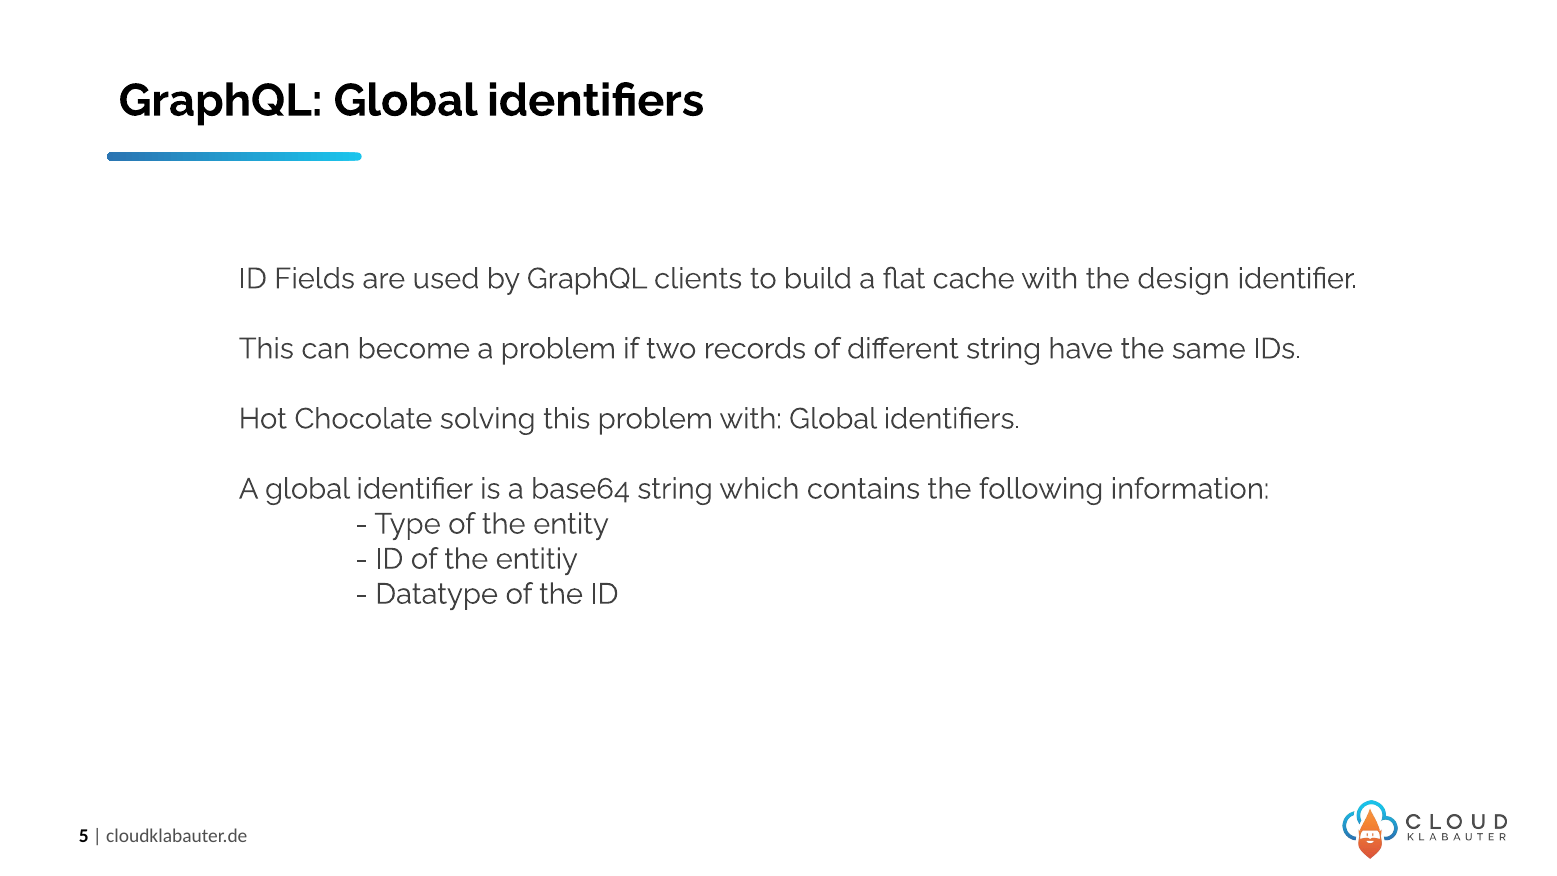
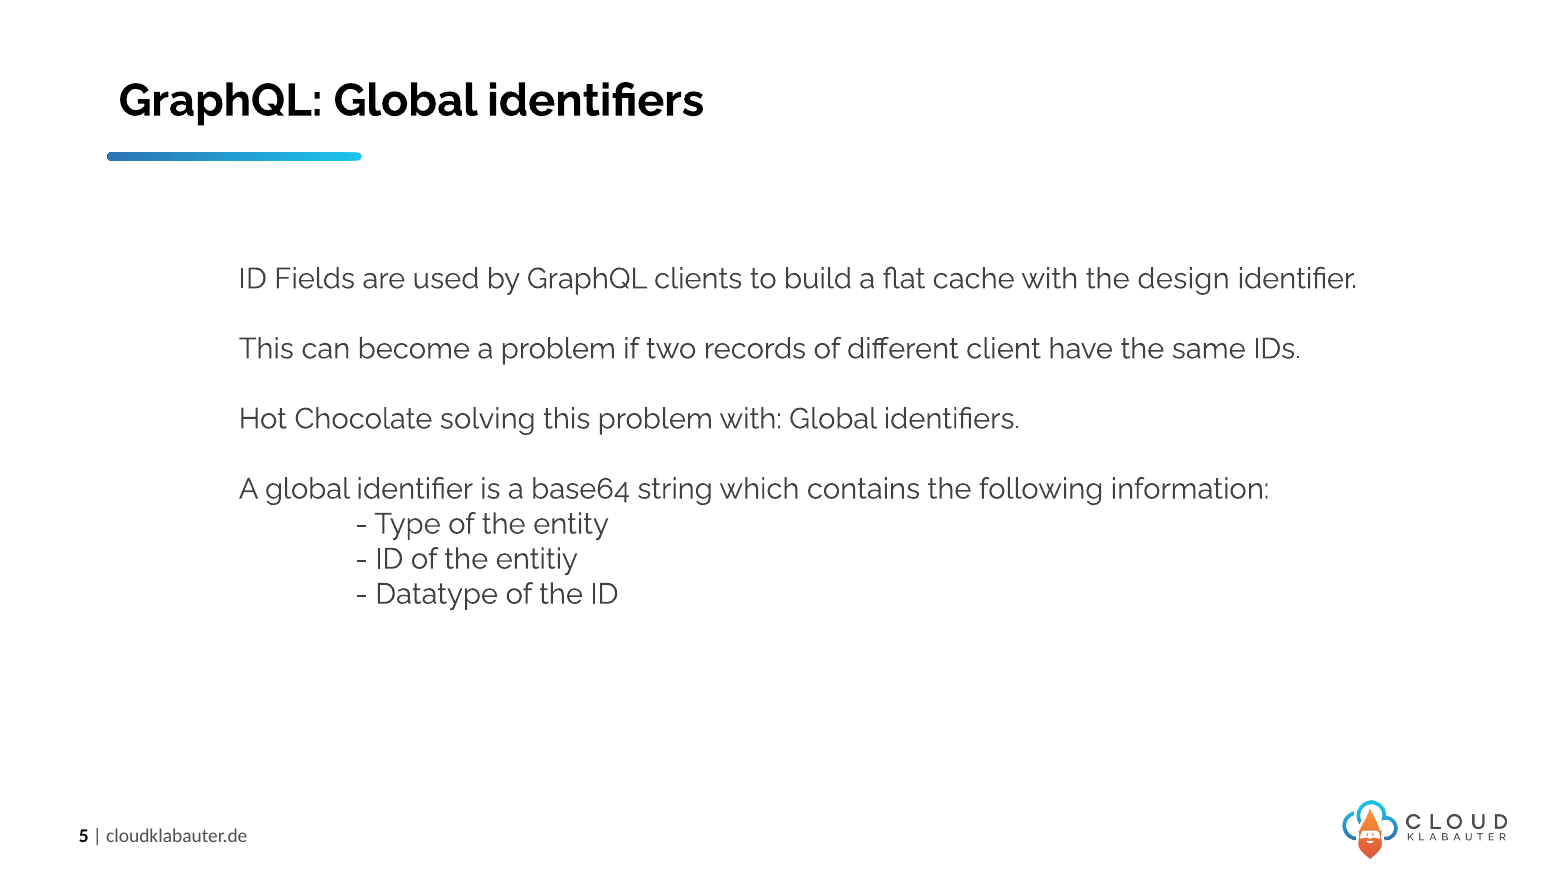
different string: string -> client
